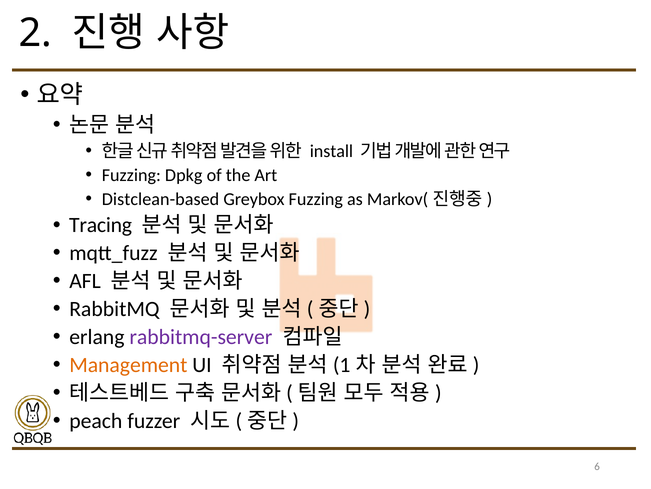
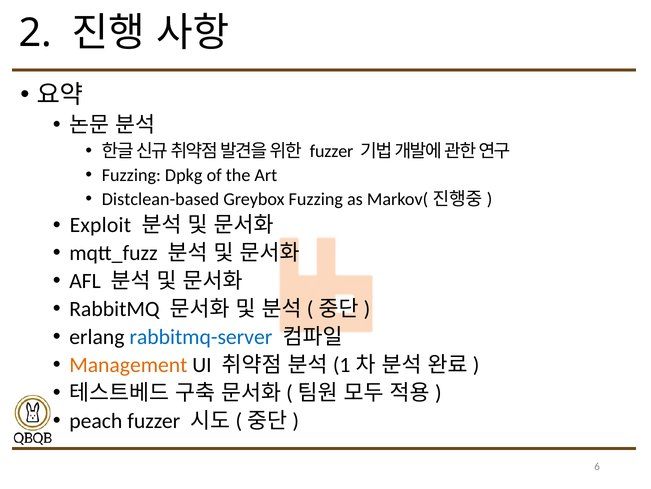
install at (331, 151): install -> fuzzer
Tracing: Tracing -> Exploit
rabbitmq-server colour: purple -> blue
